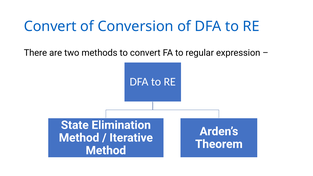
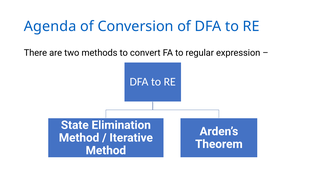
Convert at (50, 26): Convert -> Agenda
